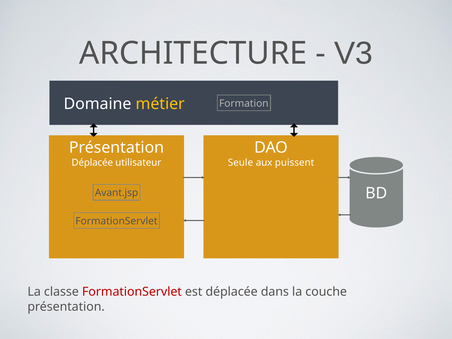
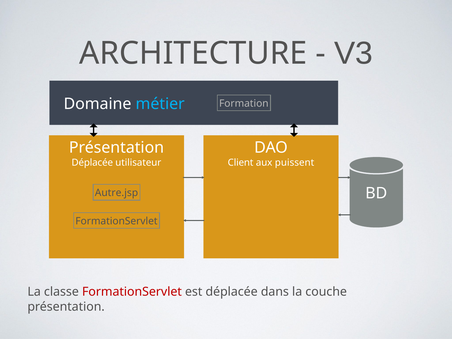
métier colour: yellow -> light blue
Seule: Seule -> Client
Avant.jsp: Avant.jsp -> Autre.jsp
